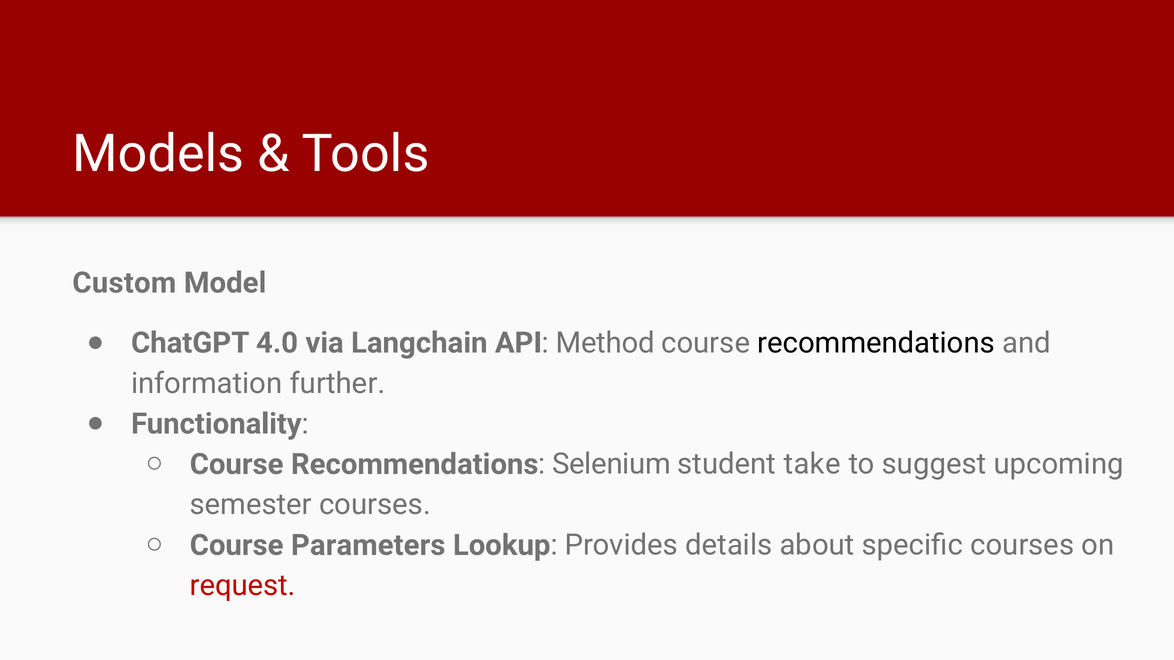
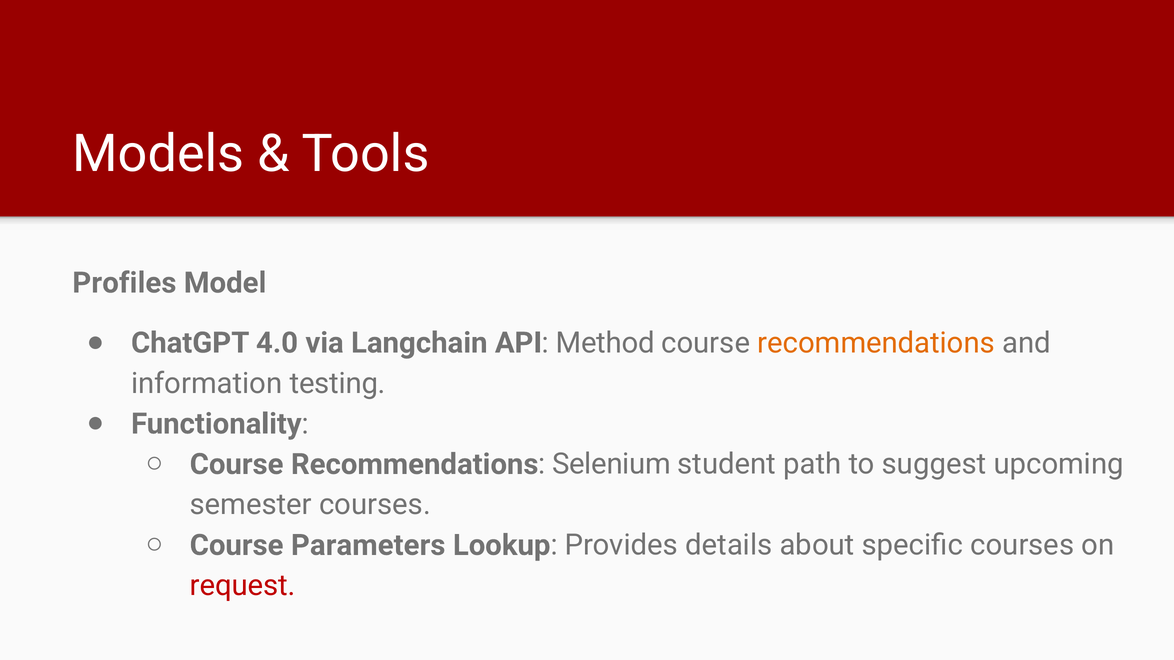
Custom: Custom -> Profiles
recommendations at (876, 343) colour: black -> orange
further: further -> testing
take: take -> path
